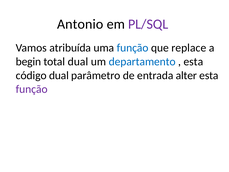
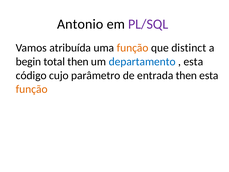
função at (133, 48) colour: blue -> orange
replace: replace -> distinct
total dual: dual -> then
código dual: dual -> cujo
entrada alter: alter -> then
função at (32, 89) colour: purple -> orange
